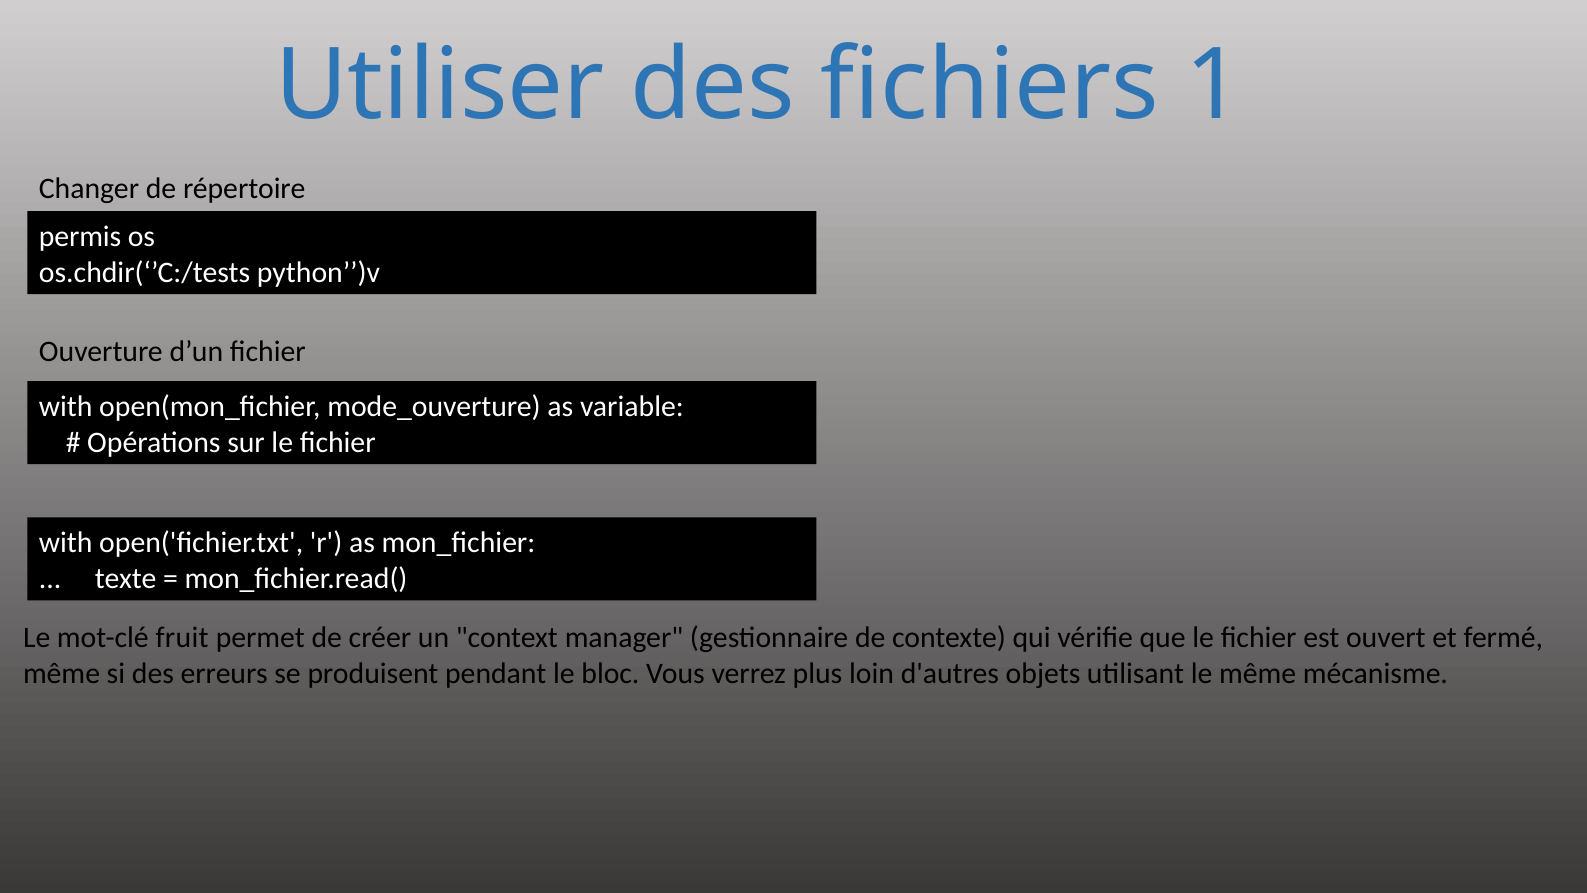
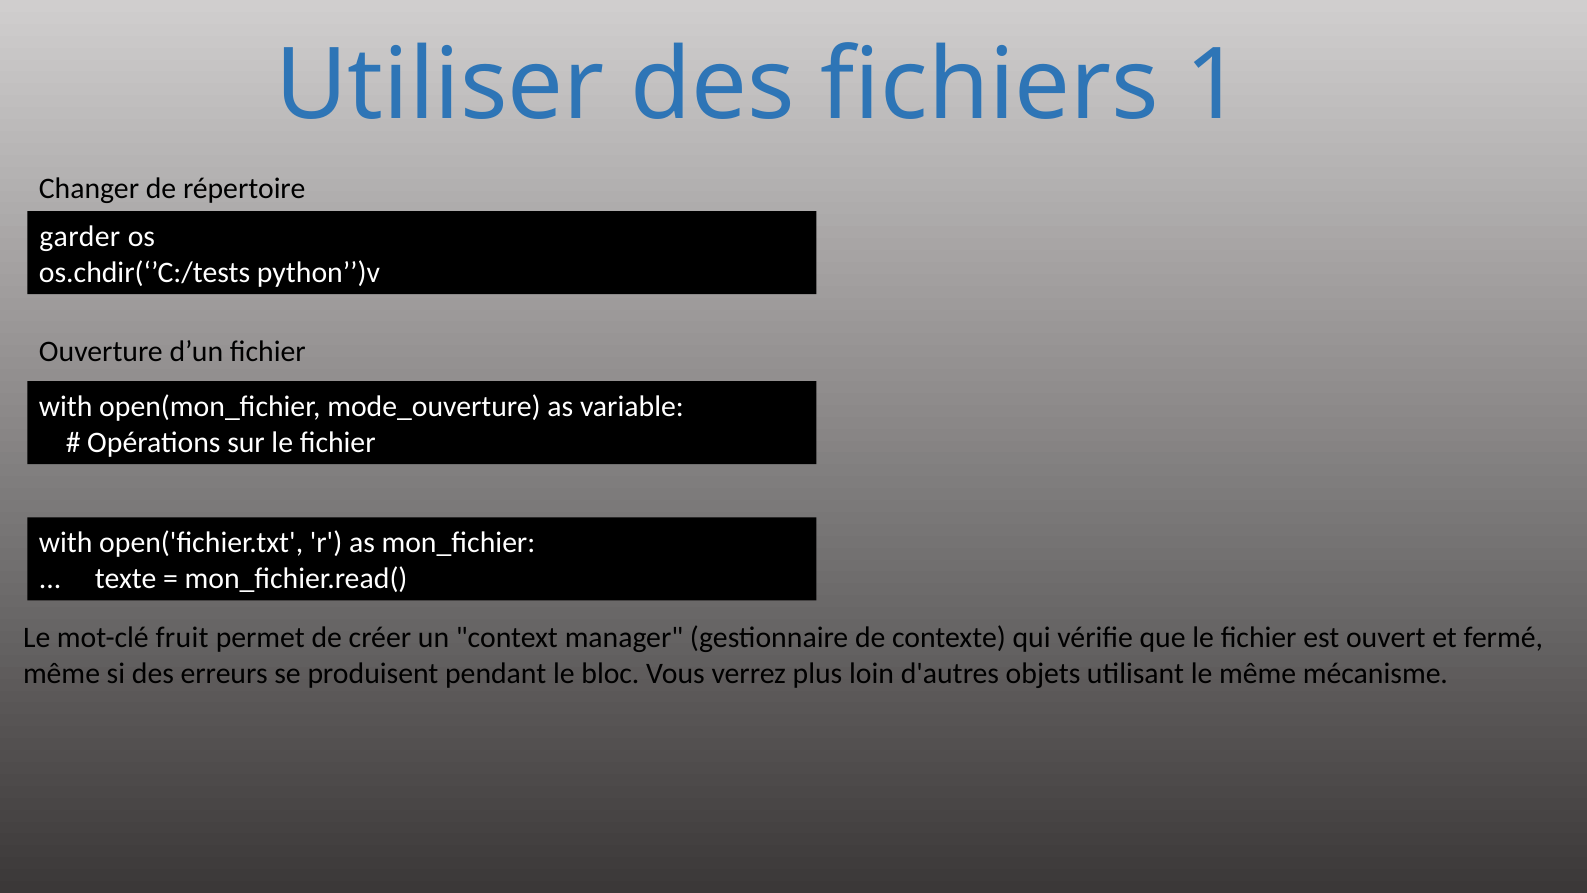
permis: permis -> garder
